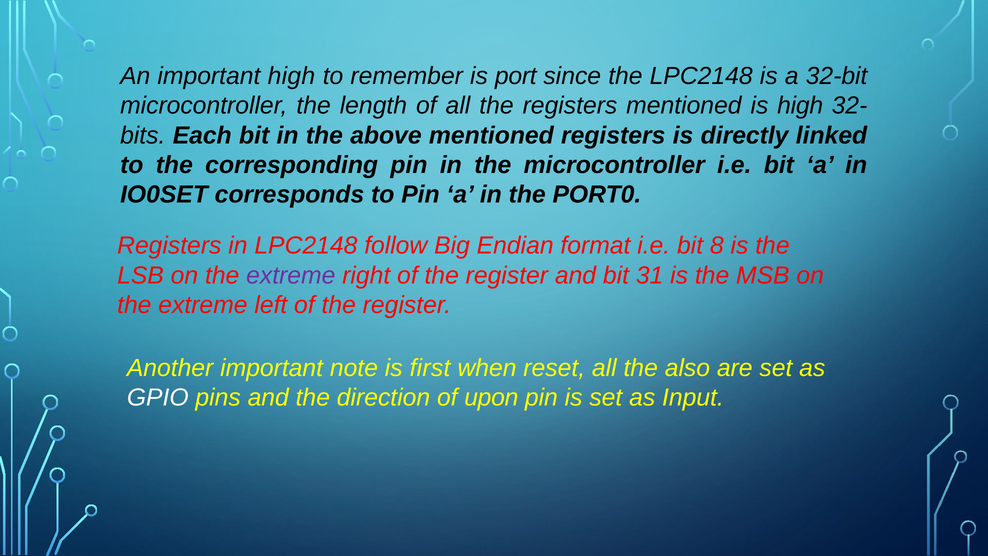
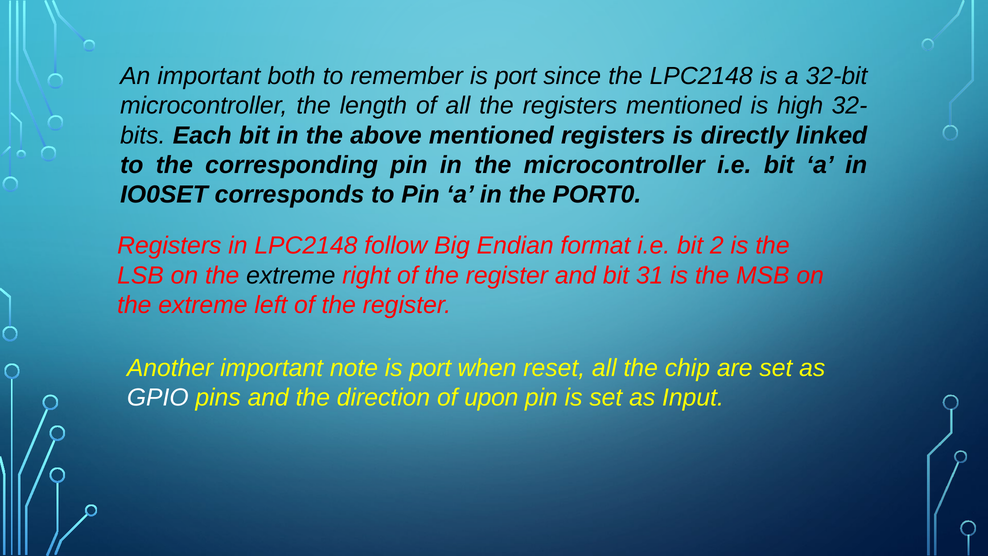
important high: high -> both
8: 8 -> 2
extreme at (291, 275) colour: purple -> black
note is first: first -> port
also: also -> chip
